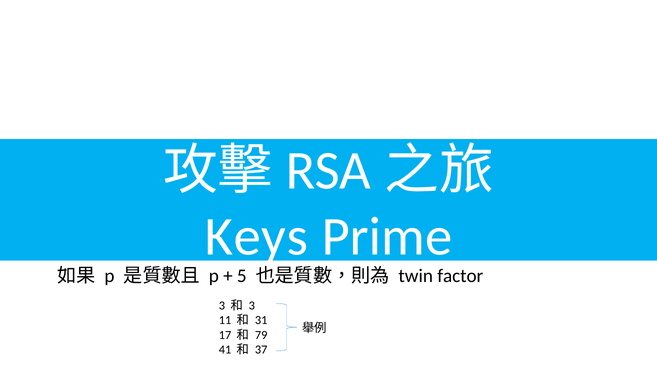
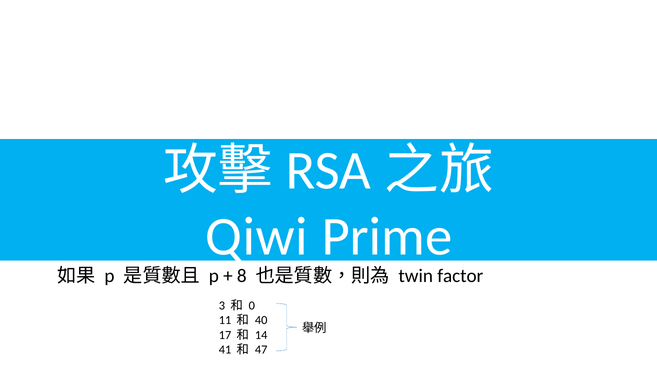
Keys: Keys -> Qiwi
5: 5 -> 8
3 at (252, 305): 3 -> 0
31: 31 -> 40
79: 79 -> 14
37: 37 -> 47
